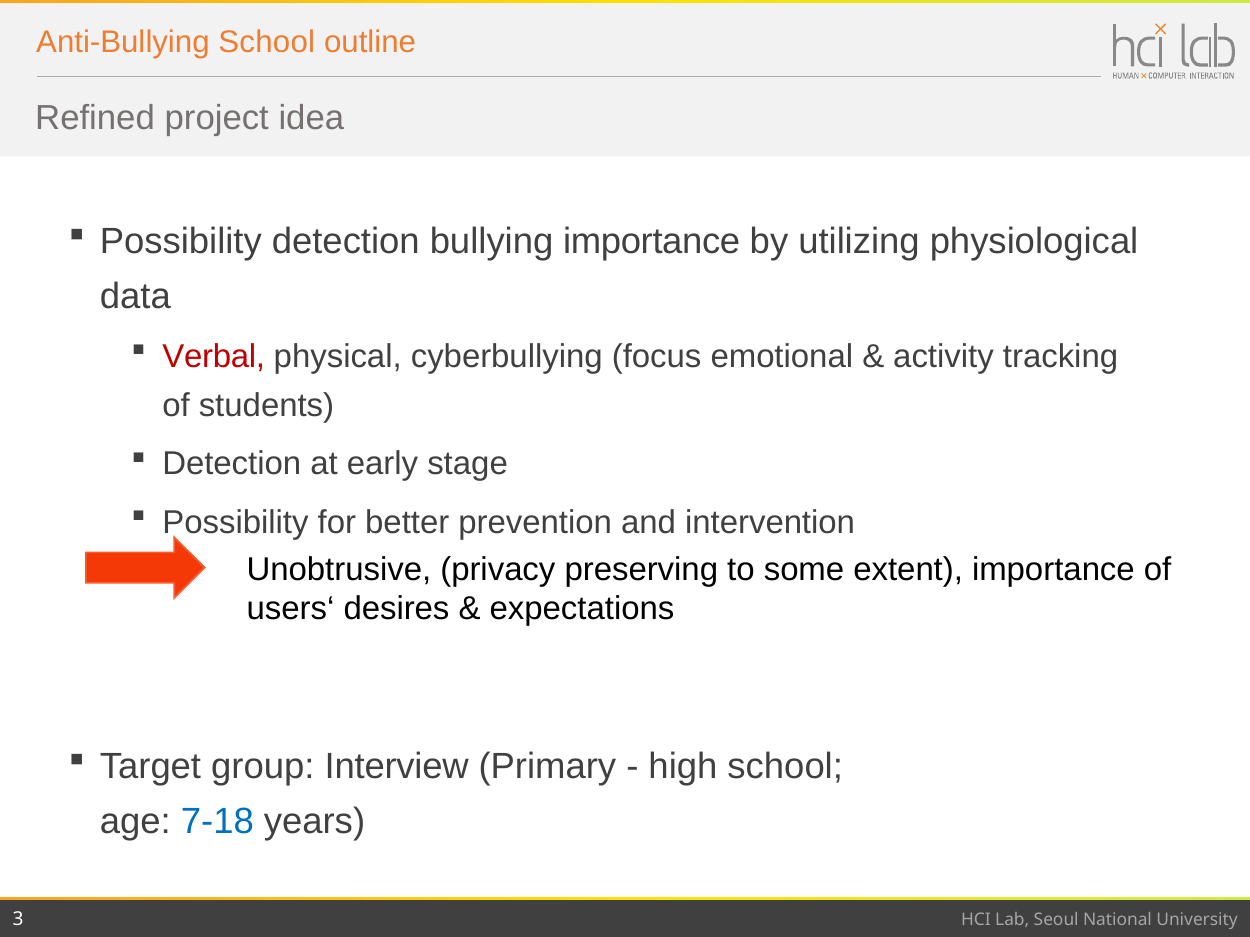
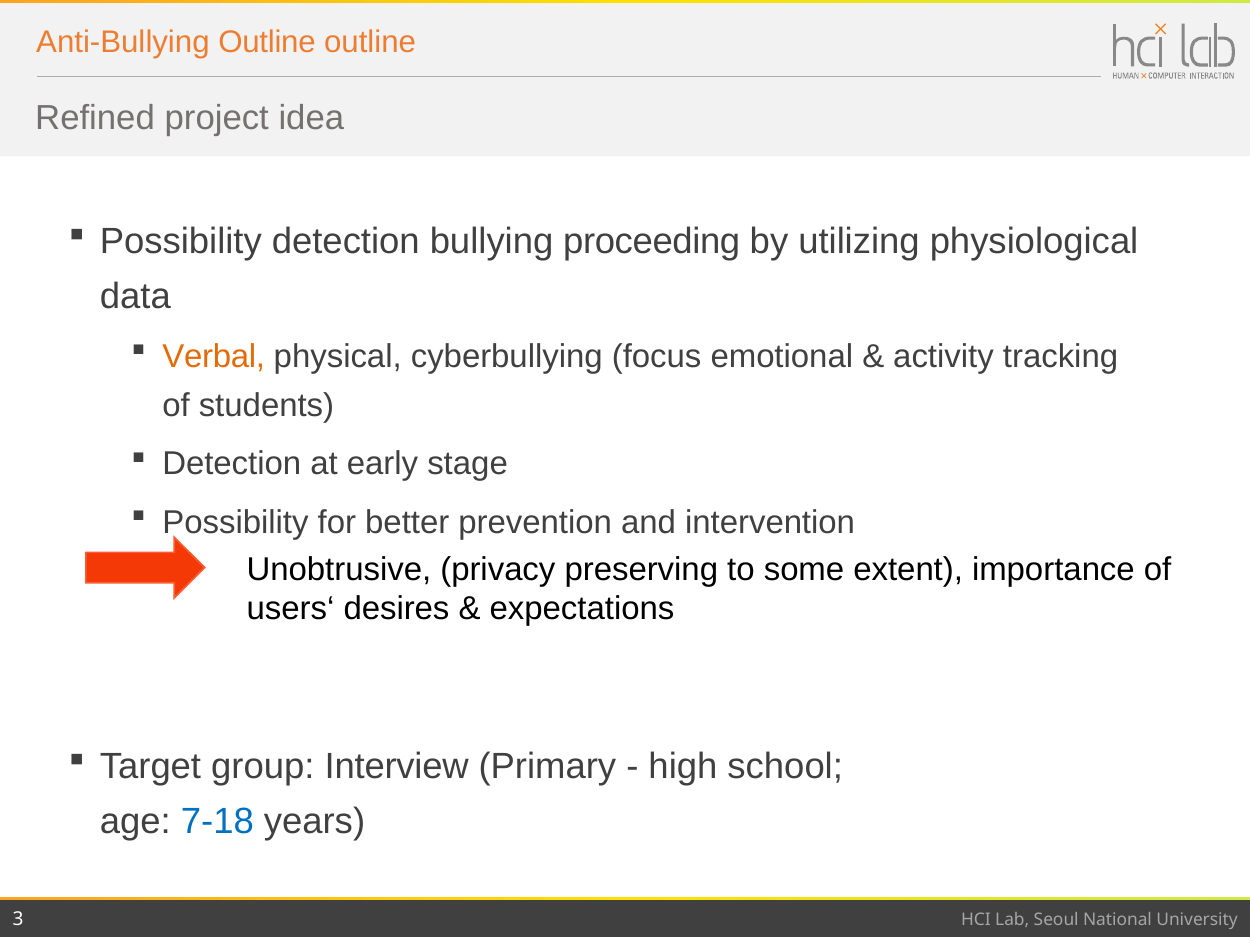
Anti-Bullying School: School -> Outline
bullying importance: importance -> proceeding
Verbal colour: red -> orange
